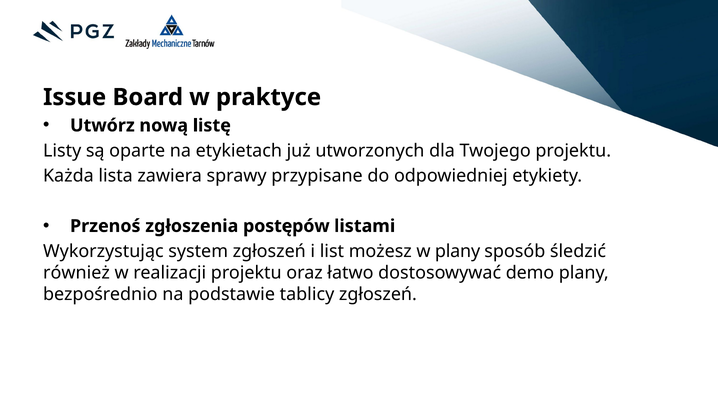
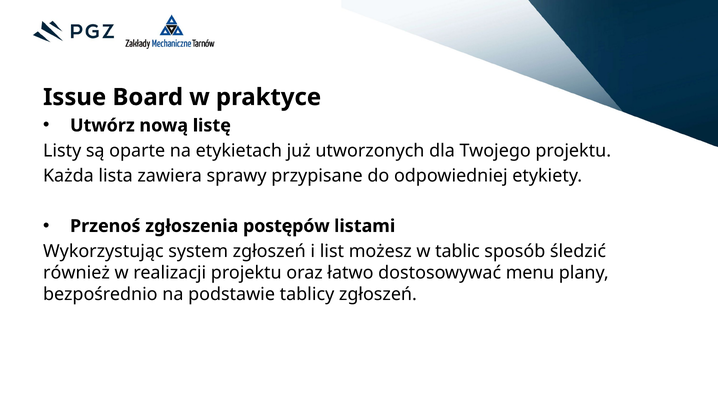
w plany: plany -> tablic
demo: demo -> menu
